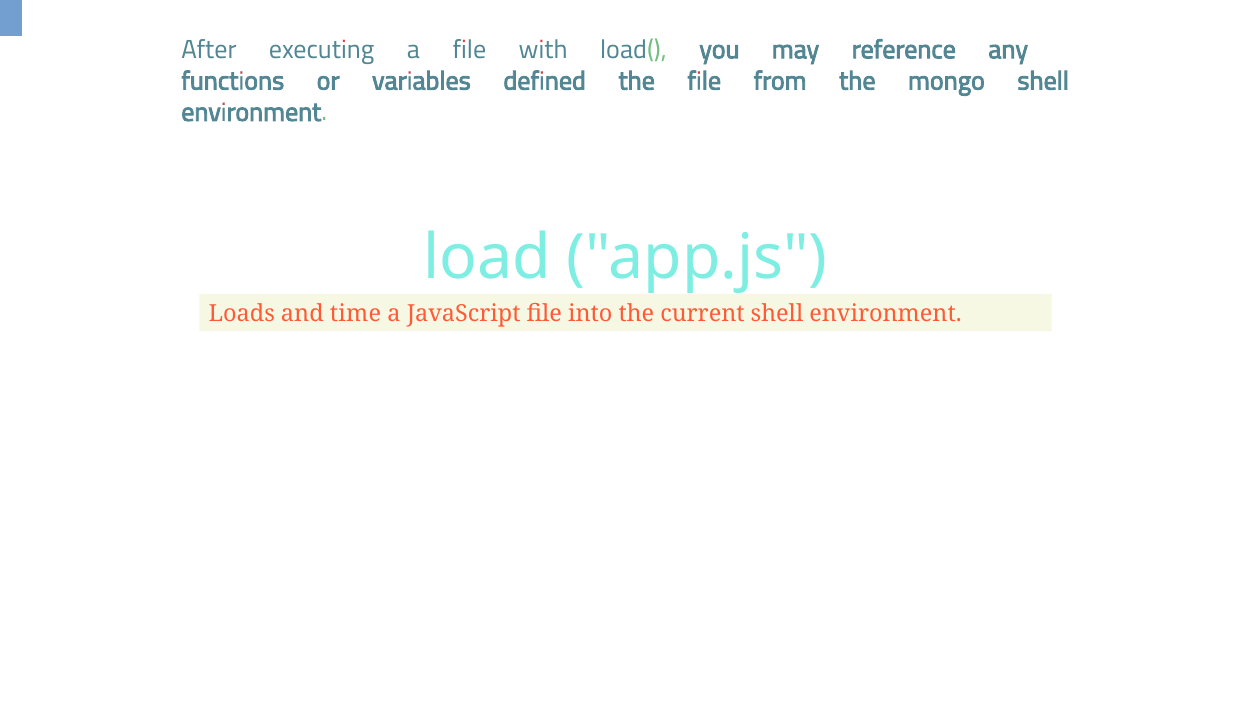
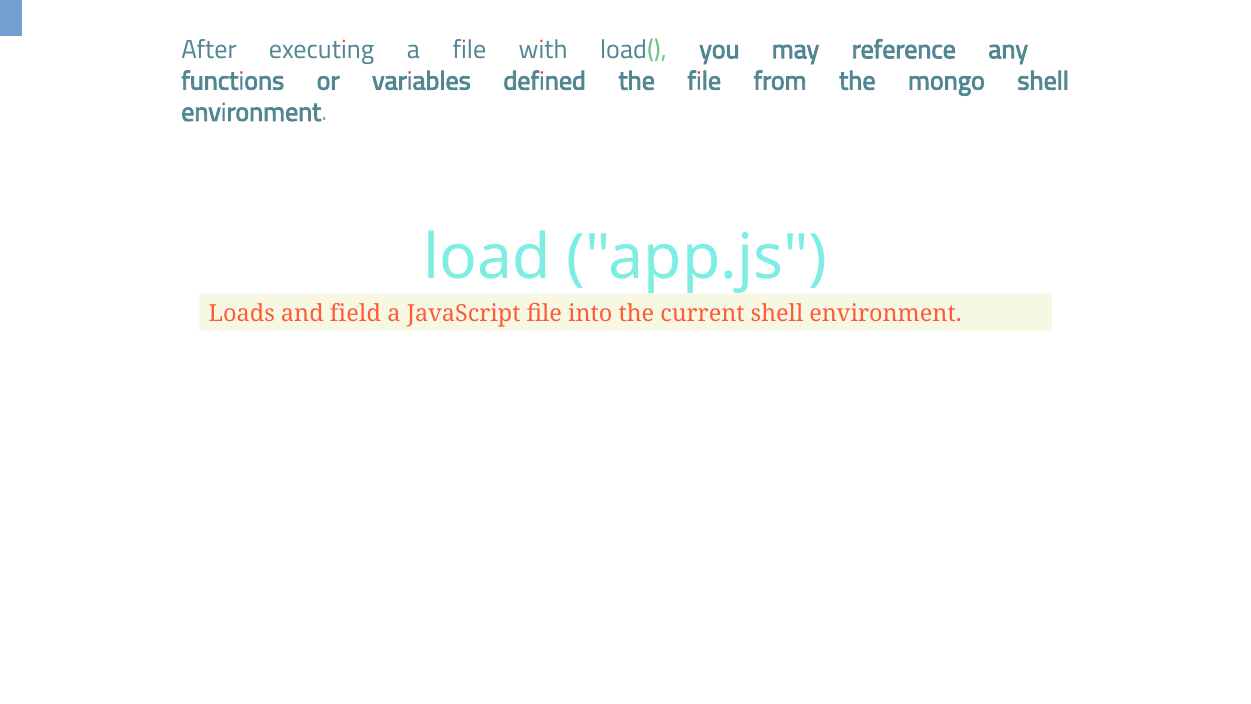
time: time -> field
